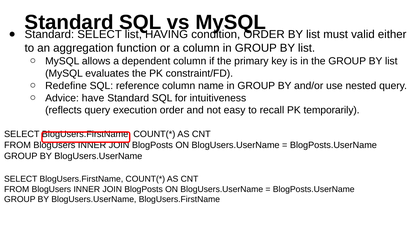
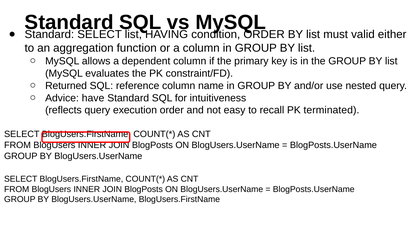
Redefine: Redefine -> Returned
temporarily: temporarily -> terminated
